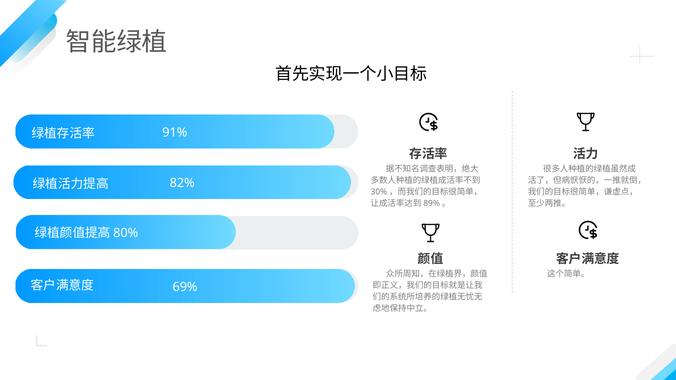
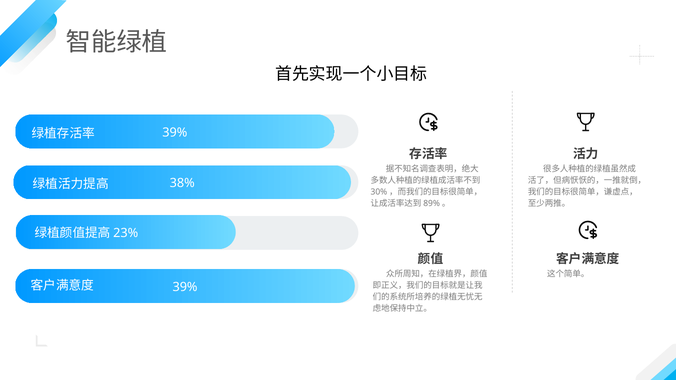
91% at (175, 132): 91% -> 39%
82%: 82% -> 38%
80%: 80% -> 23%
69% at (185, 287): 69% -> 39%
